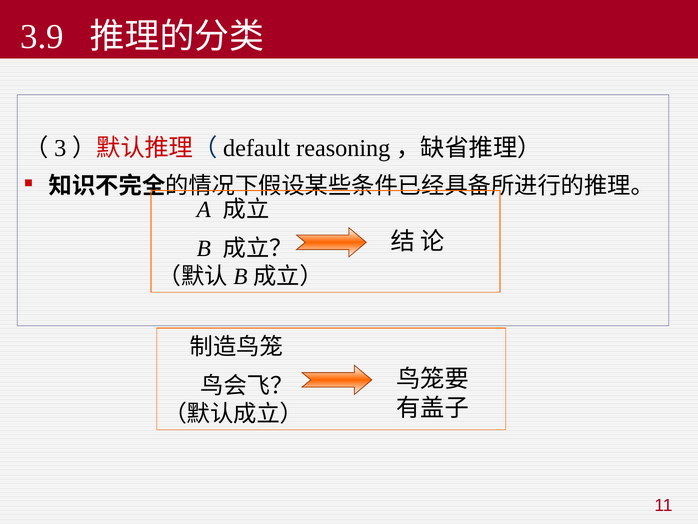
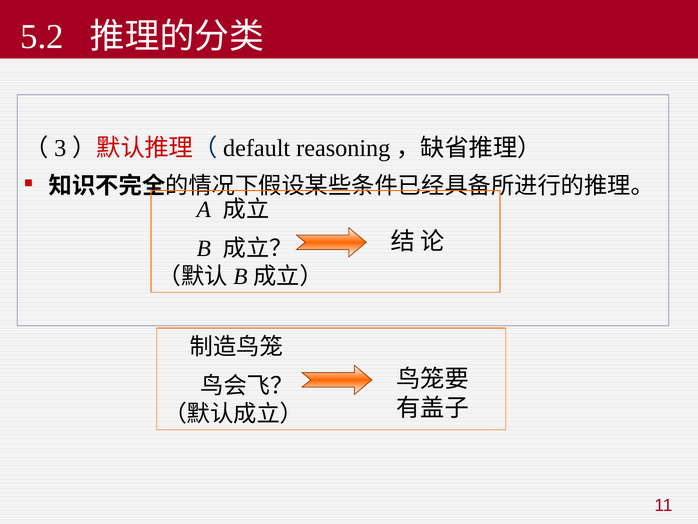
3.9: 3.9 -> 5.2
